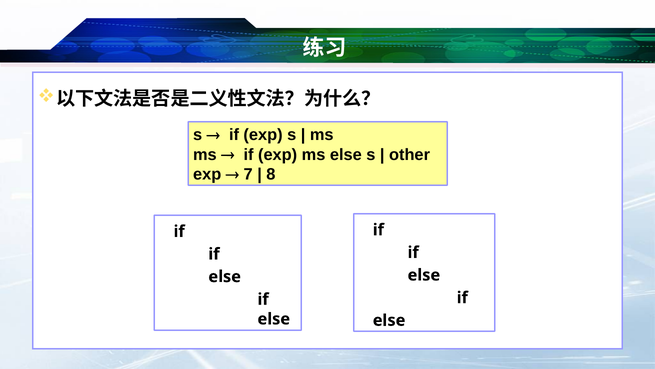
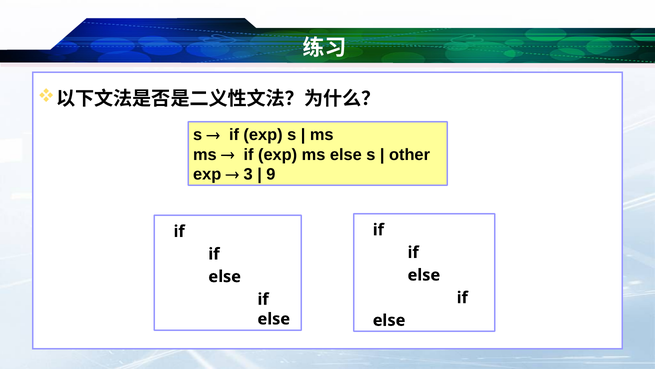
7: 7 -> 3
8: 8 -> 9
